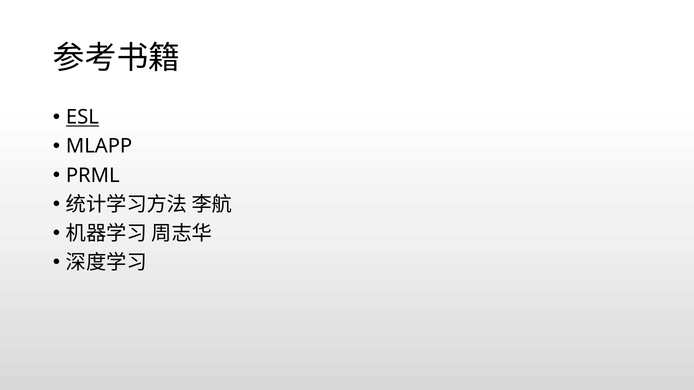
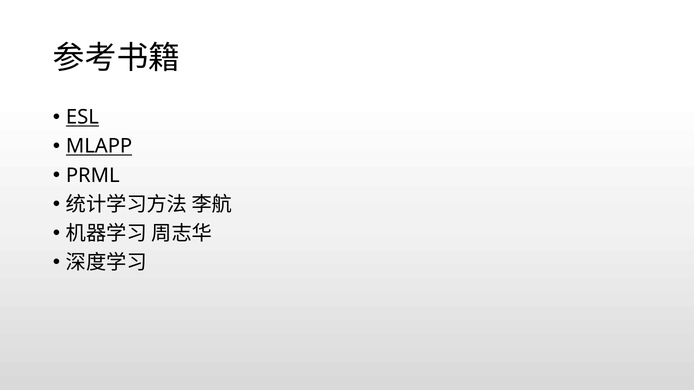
MLAPP underline: none -> present
